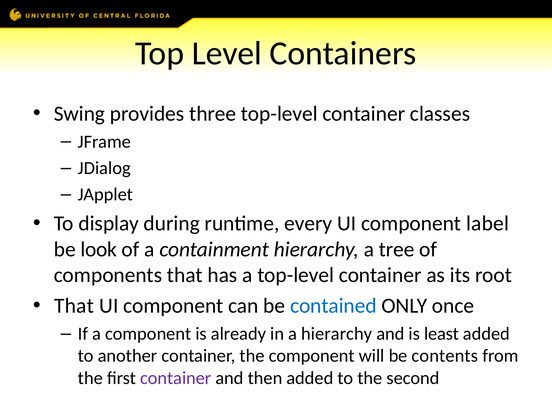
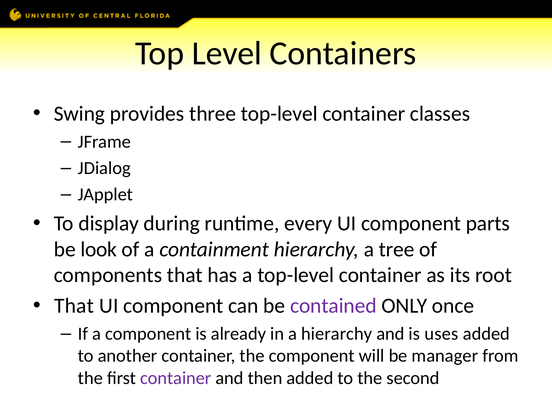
label: label -> parts
contained colour: blue -> purple
least: least -> uses
contents: contents -> manager
